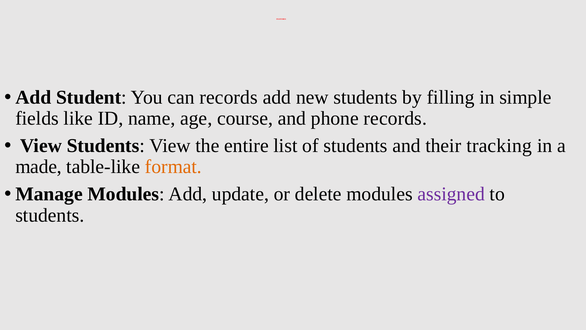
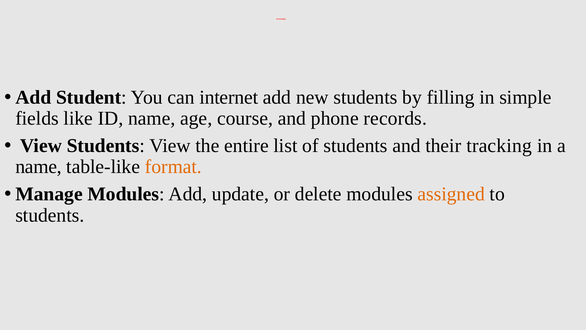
can records: records -> internet
made at (39, 167): made -> name
assigned colour: purple -> orange
